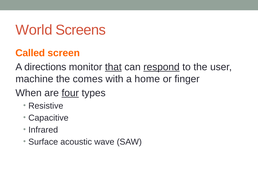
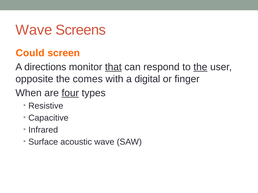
World at (34, 30): World -> Wave
Called: Called -> Could
respond underline: present -> none
the at (200, 67) underline: none -> present
machine: machine -> opposite
home: home -> digital
